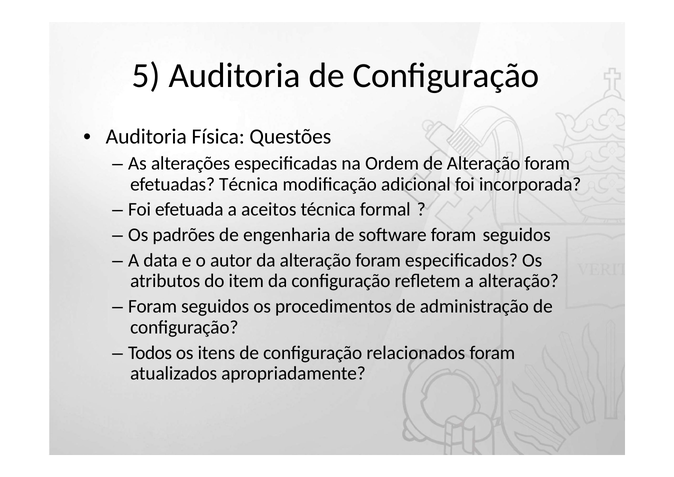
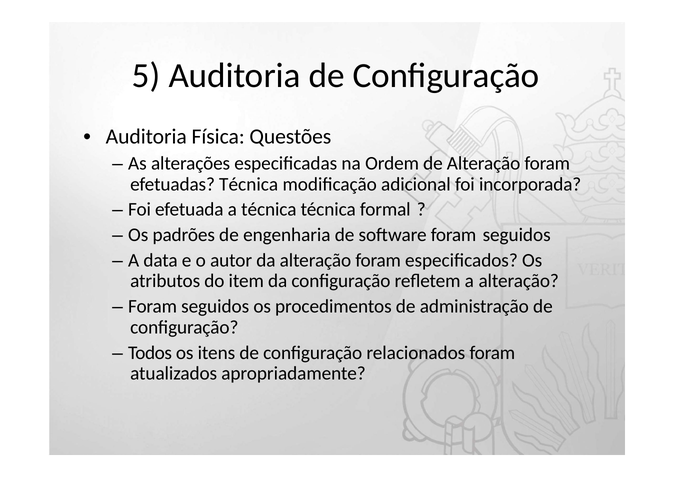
a aceitos: aceitos -> técnica
